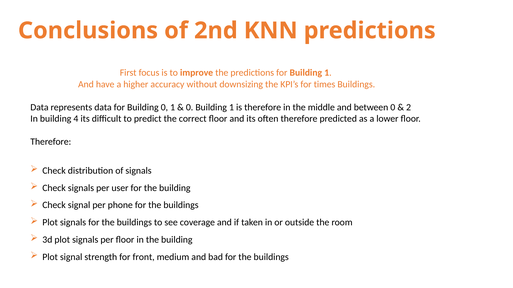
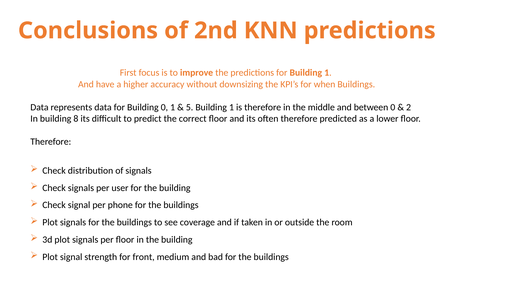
times: times -> when
0 at (190, 107): 0 -> 5
4: 4 -> 8
